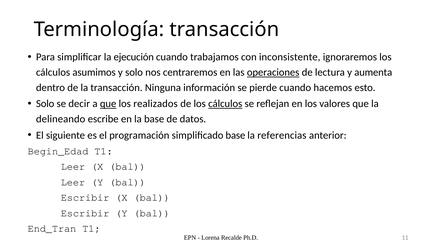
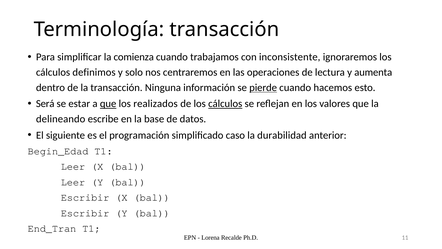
ejecución: ejecución -> comienza
asumimos: asumimos -> definimos
operaciones underline: present -> none
pierde underline: none -> present
Solo at (45, 104): Solo -> Será
decir: decir -> estar
simplificado base: base -> caso
referencias: referencias -> durabilidad
